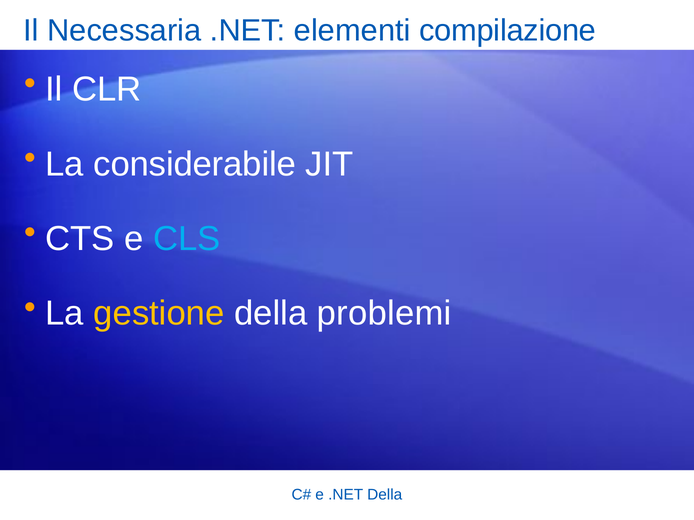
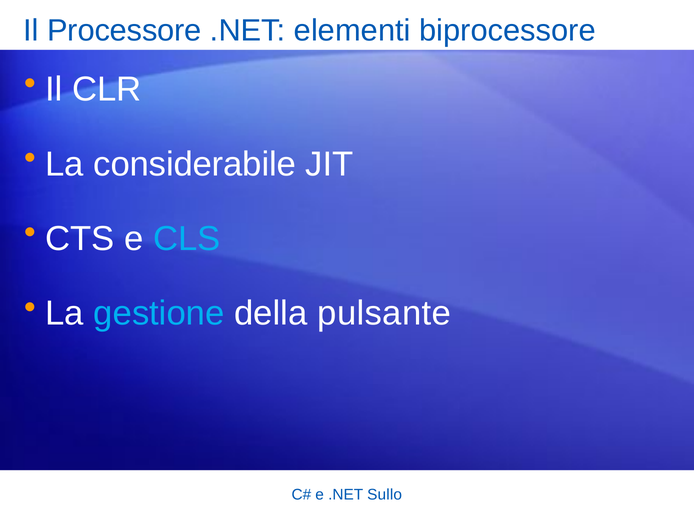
Necessaria: Necessaria -> Processore
compilazione: compilazione -> biprocessore
gestione colour: yellow -> light blue
problemi: problemi -> pulsante
.NET Della: Della -> Sullo
